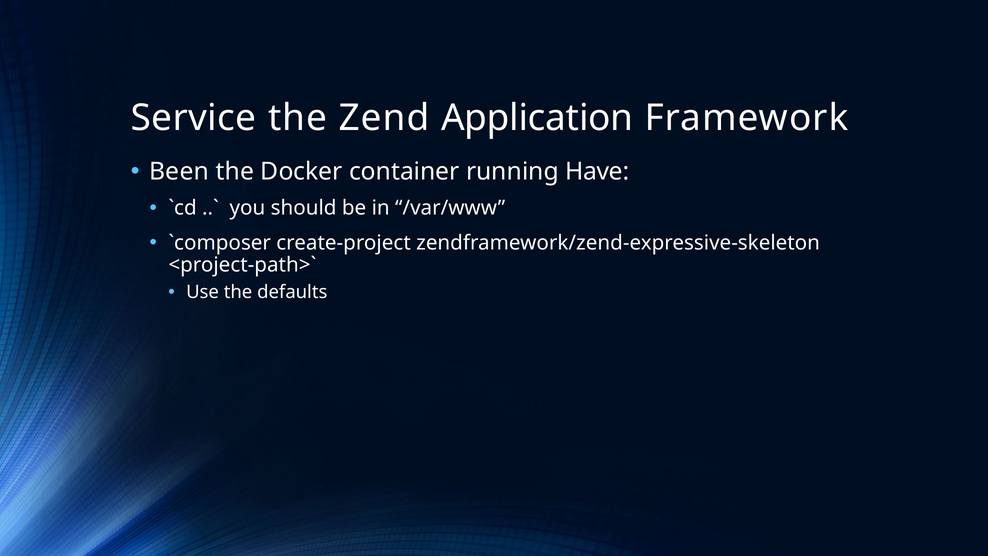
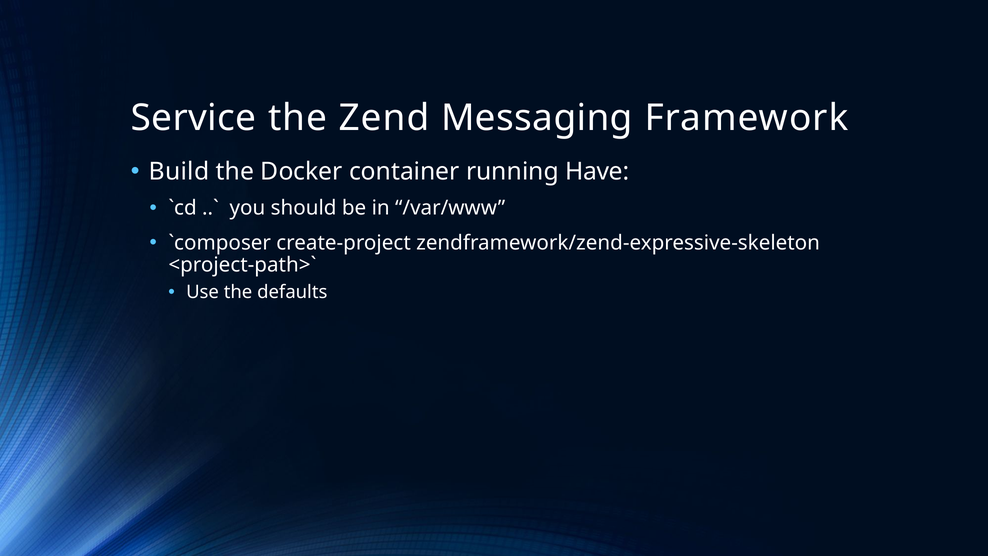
Application: Application -> Messaging
Been: Been -> Build
